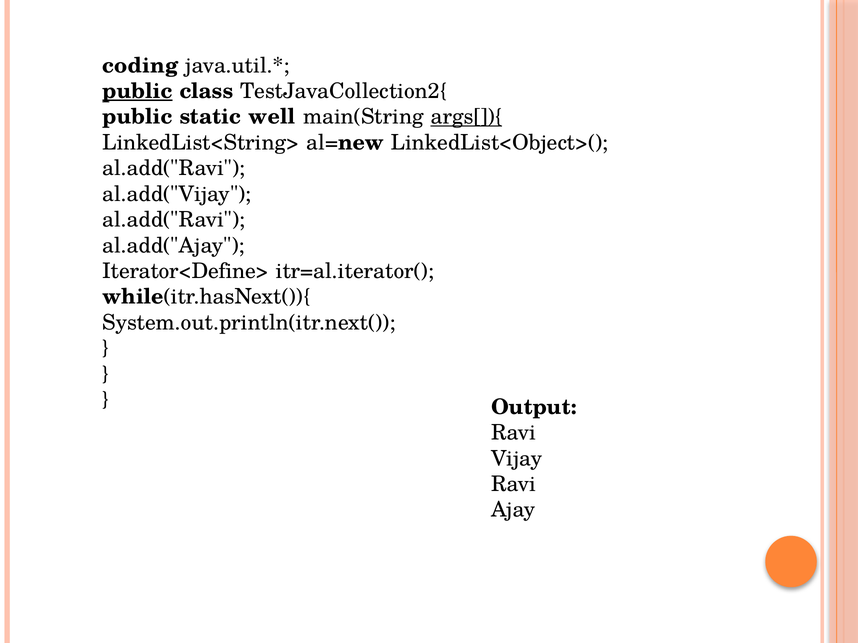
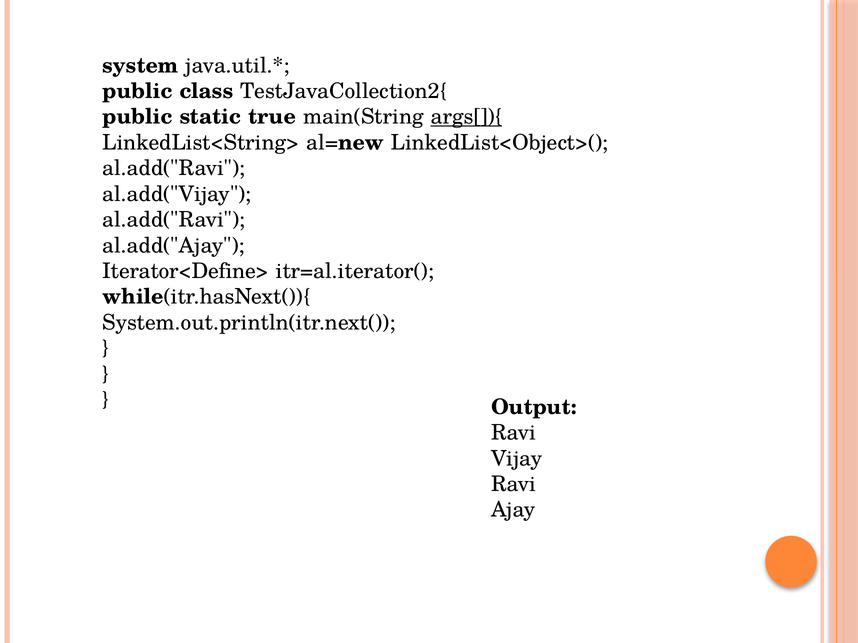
coding: coding -> system
public at (137, 91) underline: present -> none
well: well -> true
